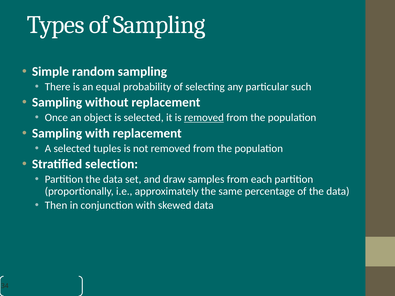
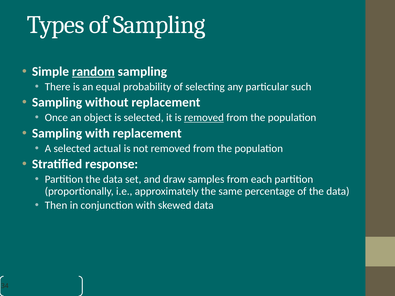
random underline: none -> present
tuples: tuples -> actual
selection: selection -> response
